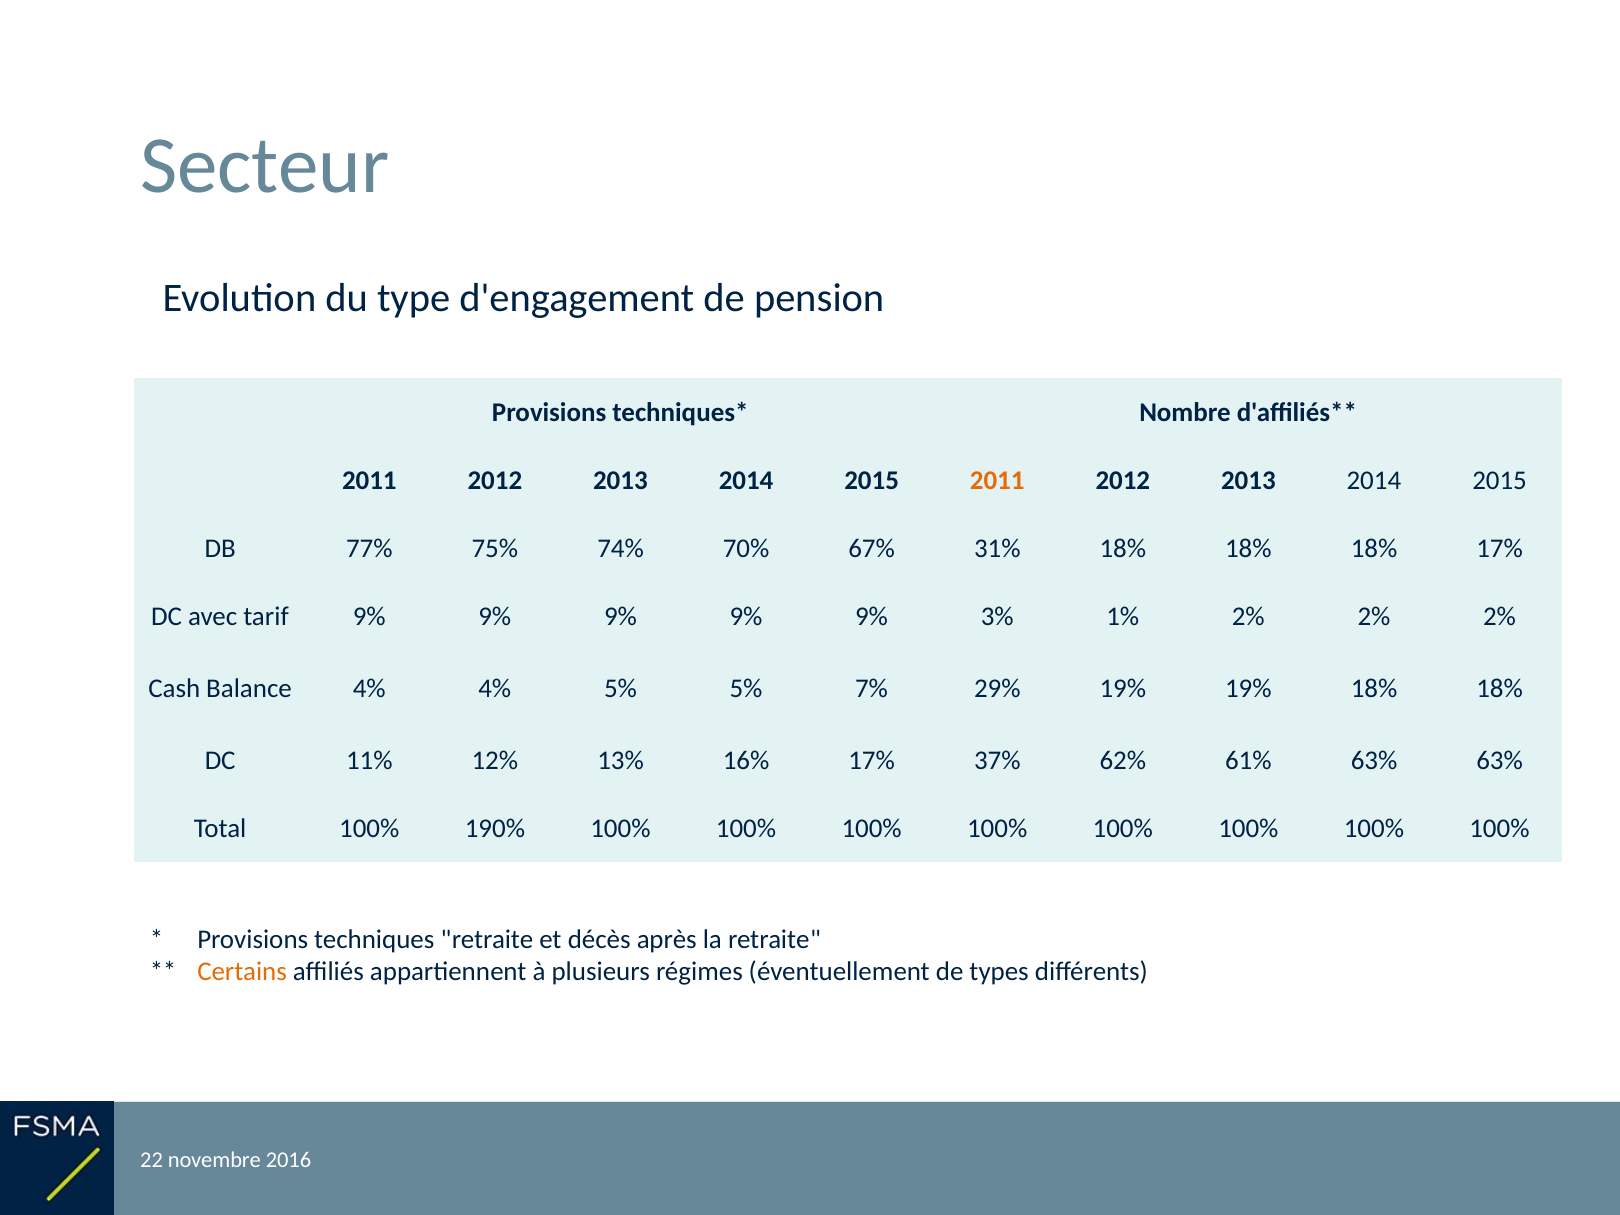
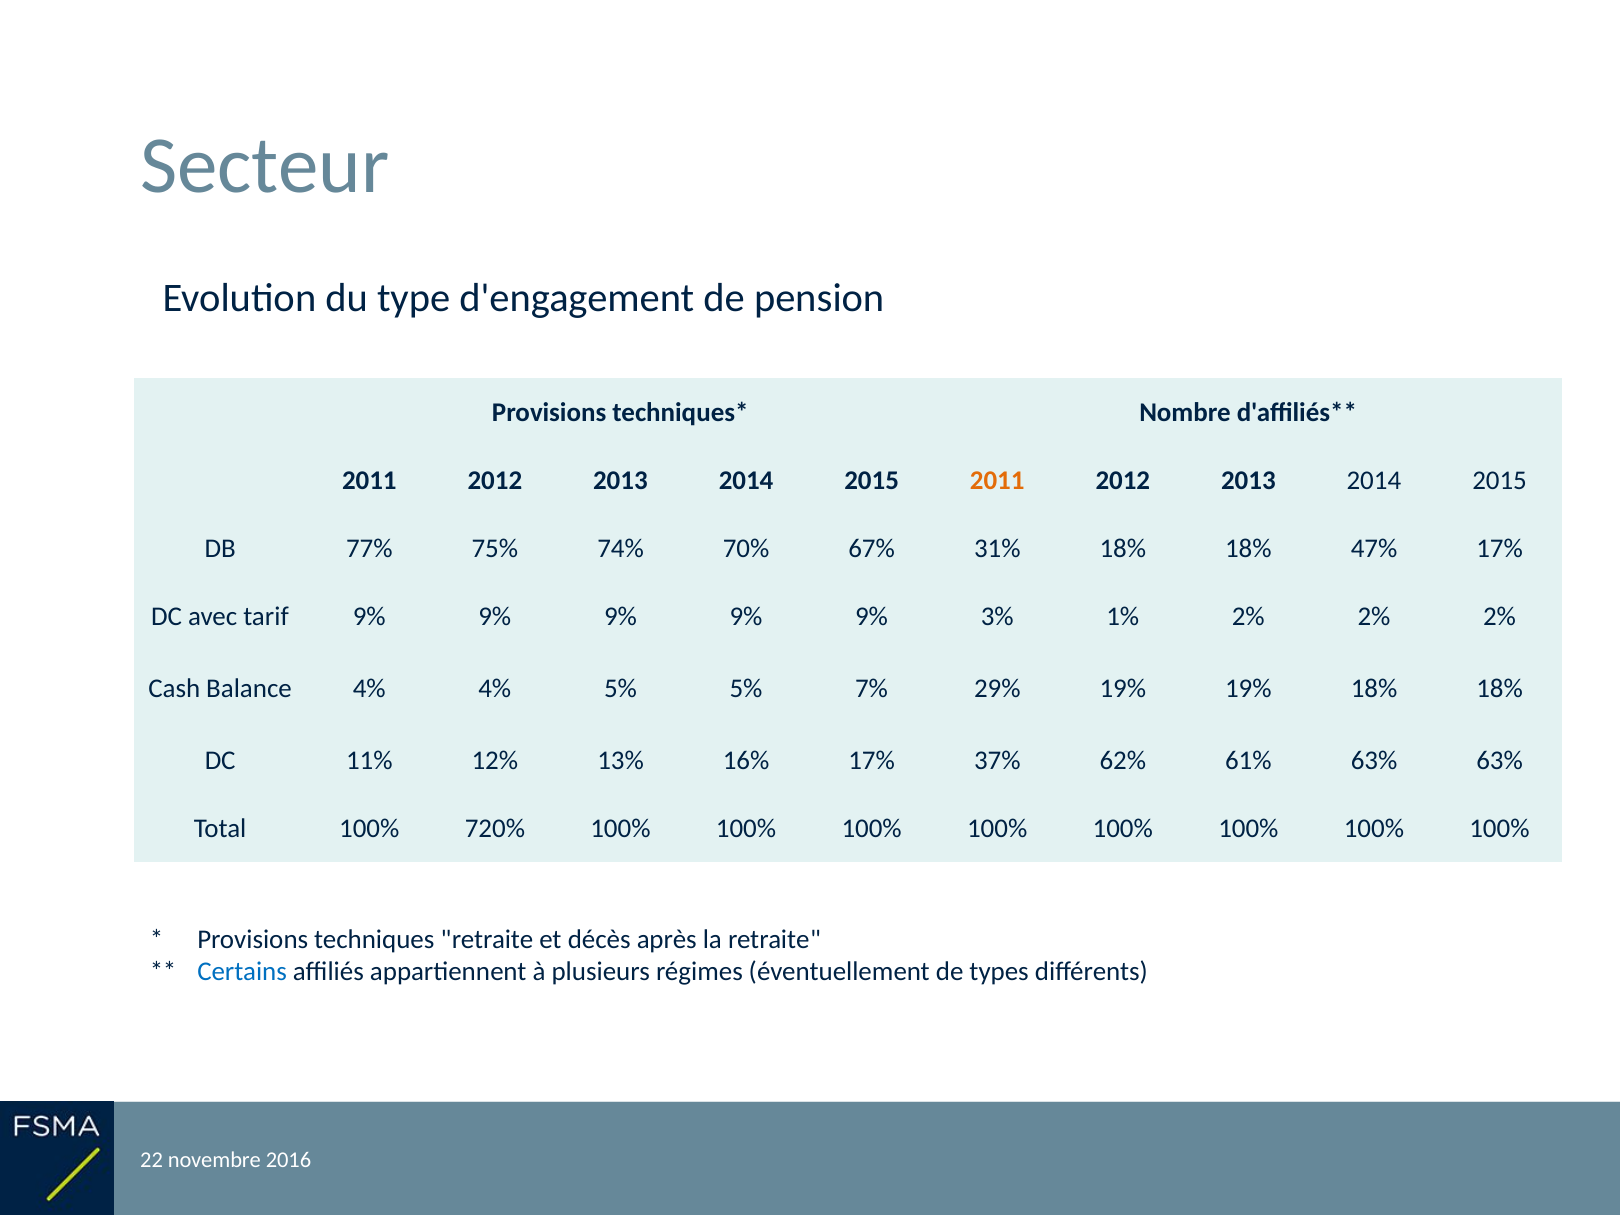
18% 18% 18%: 18% -> 47%
190%: 190% -> 720%
Certains colour: orange -> blue
